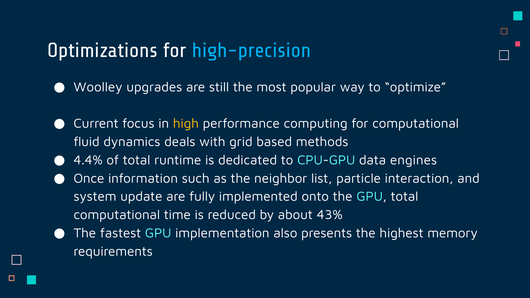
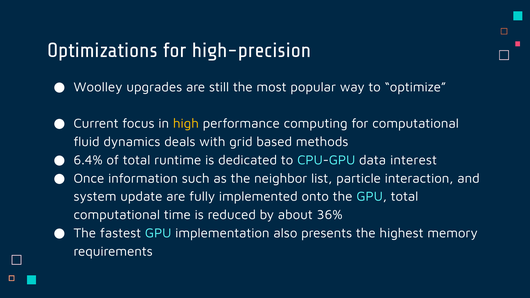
high-precision colour: light blue -> white
4.4%: 4.4% -> 6.4%
engines: engines -> interest
43%: 43% -> 36%
